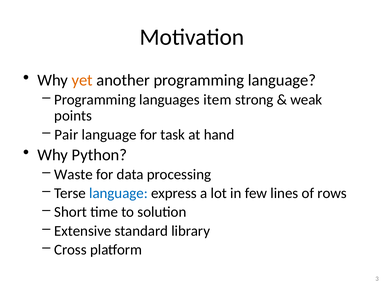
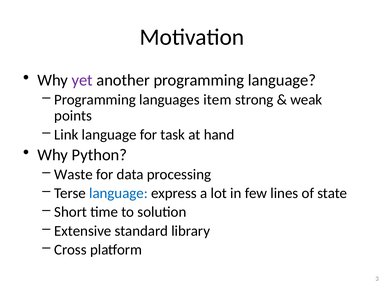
yet colour: orange -> purple
Pair: Pair -> Link
rows: rows -> state
